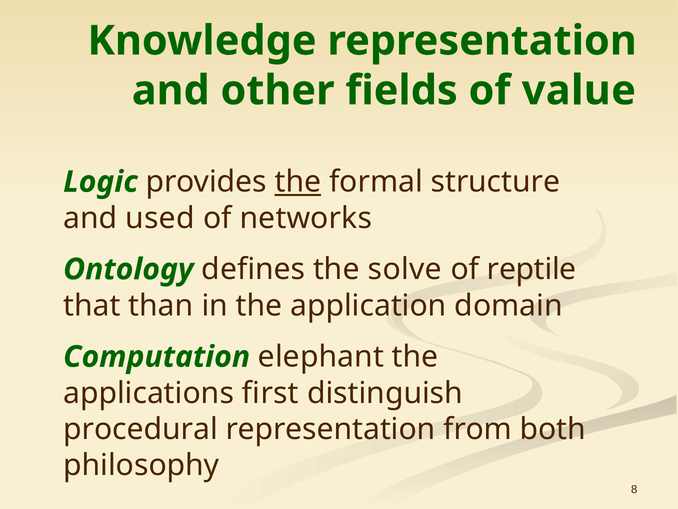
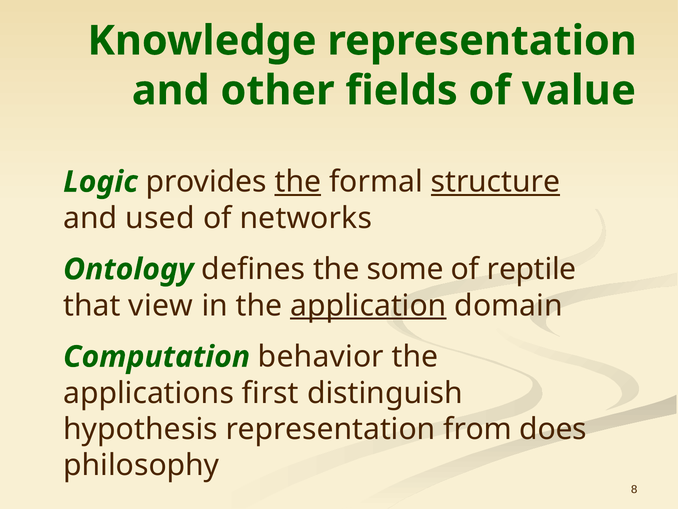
structure underline: none -> present
solve: solve -> some
than: than -> view
application underline: none -> present
elephant: elephant -> behavior
procedural: procedural -> hypothesis
both: both -> does
